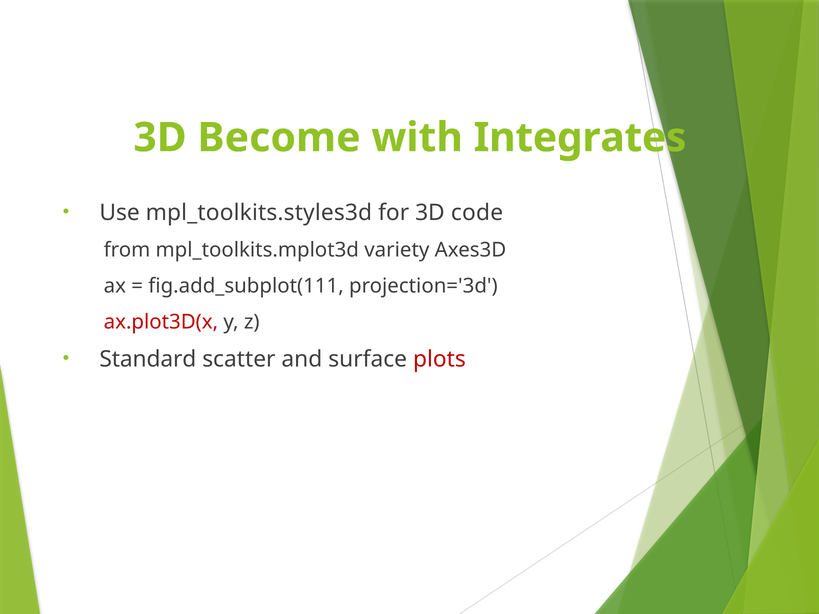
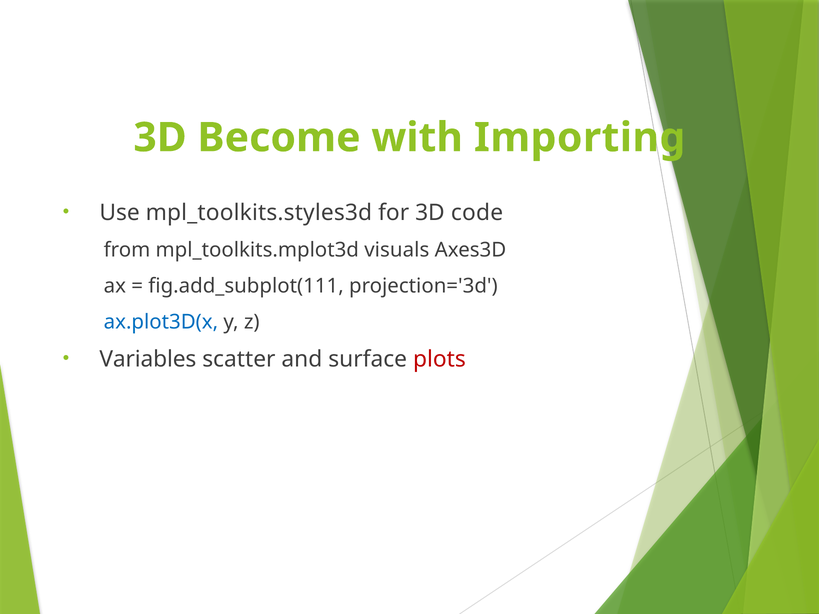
Integrates: Integrates -> Importing
variety: variety -> visuals
ax.plot3D(x colour: red -> blue
Standard: Standard -> Variables
